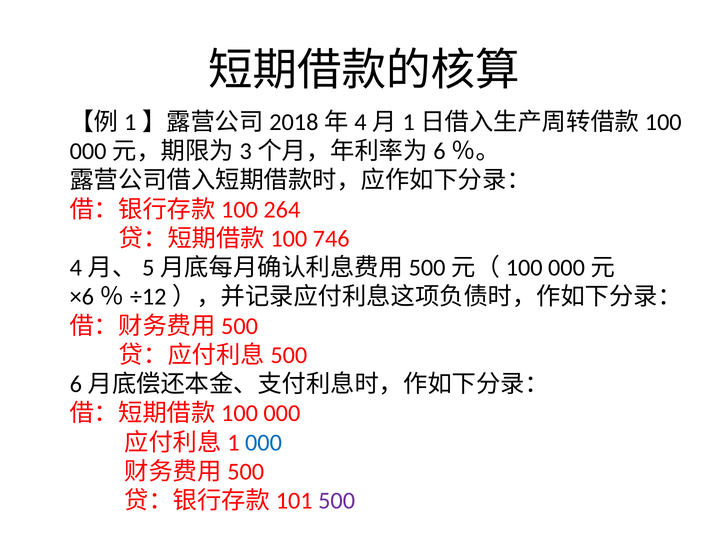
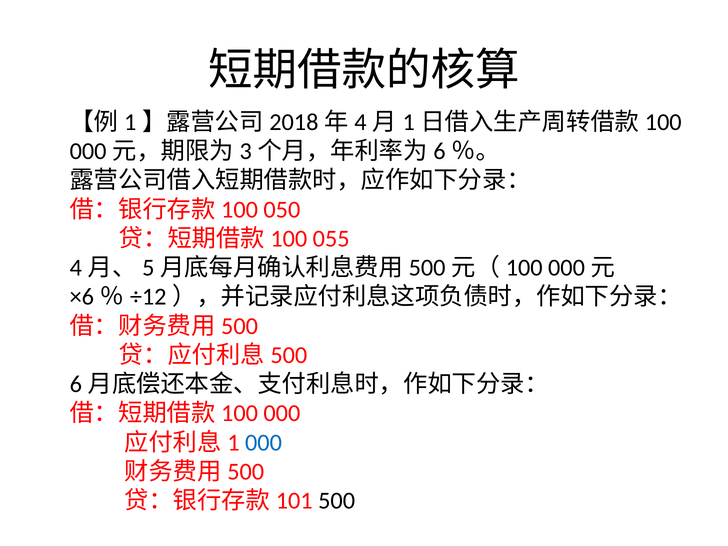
264: 264 -> 050
746: 746 -> 055
500 colour: purple -> black
